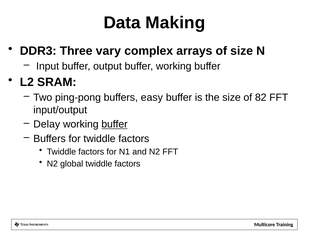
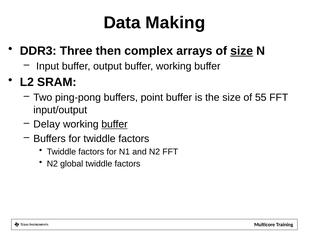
vary: vary -> then
size at (242, 51) underline: none -> present
easy: easy -> point
82: 82 -> 55
